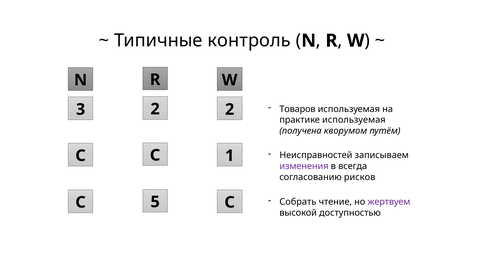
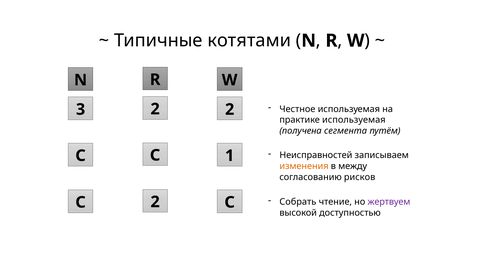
контроль: контроль -> котятами
Товаров: Товаров -> Честное
кворумом: кворумом -> сегмента
изменения colour: purple -> orange
всегда: всегда -> между
С 5: 5 -> 2
